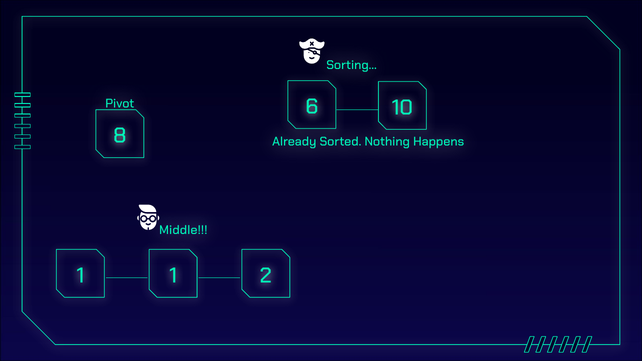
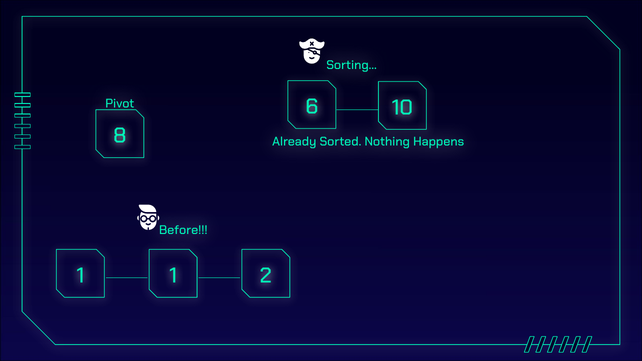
Middle: Middle -> Before
